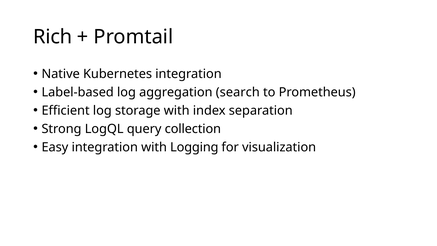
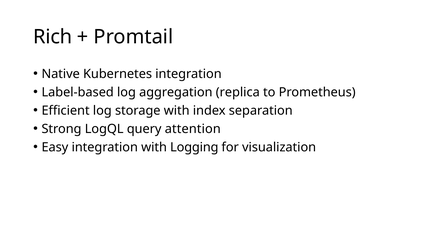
search: search -> replica
collection: collection -> attention
